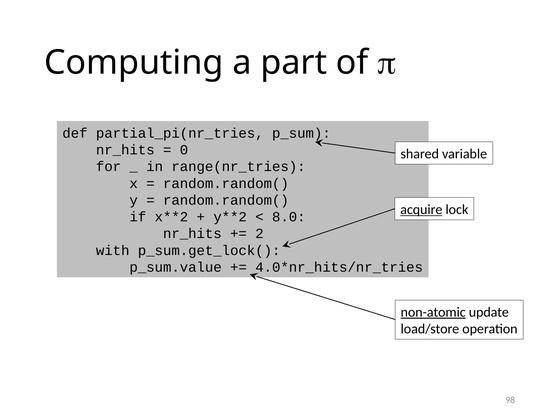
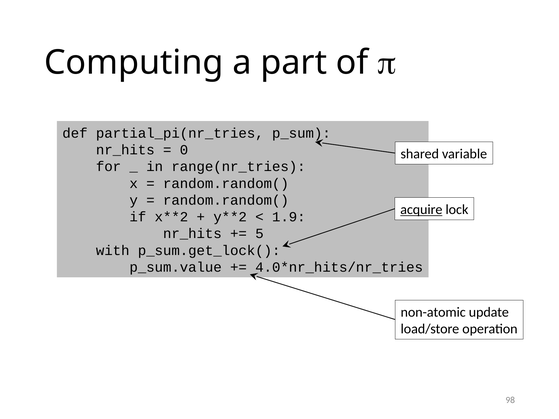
8.0: 8.0 -> 1.9
2: 2 -> 5
non-atomic underline: present -> none
